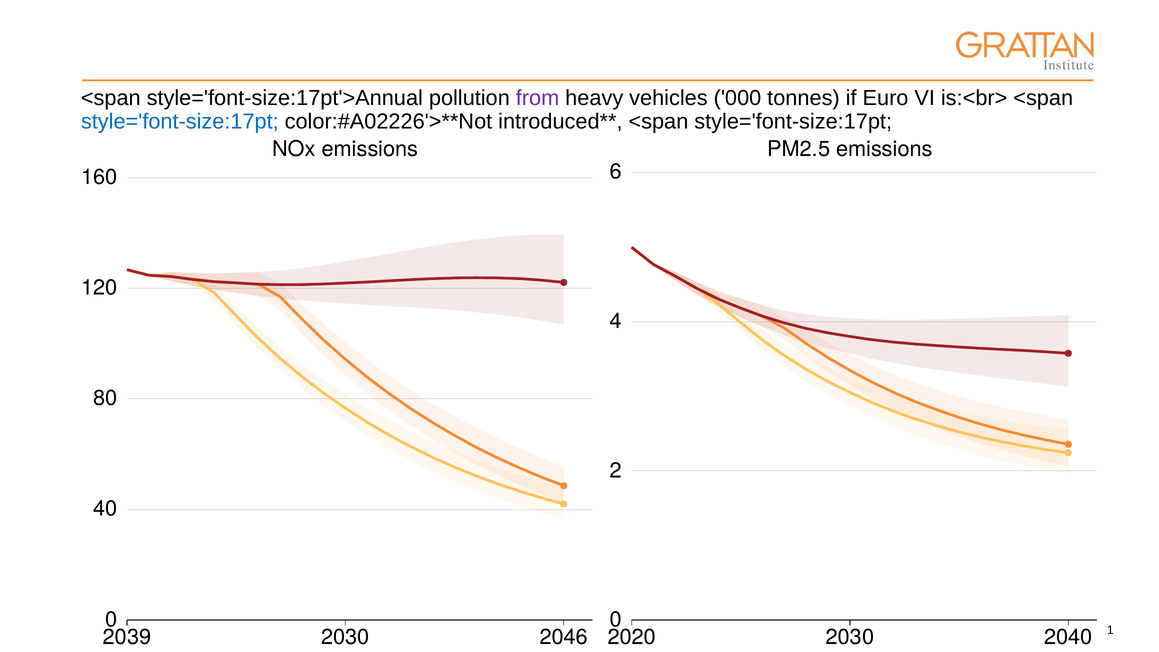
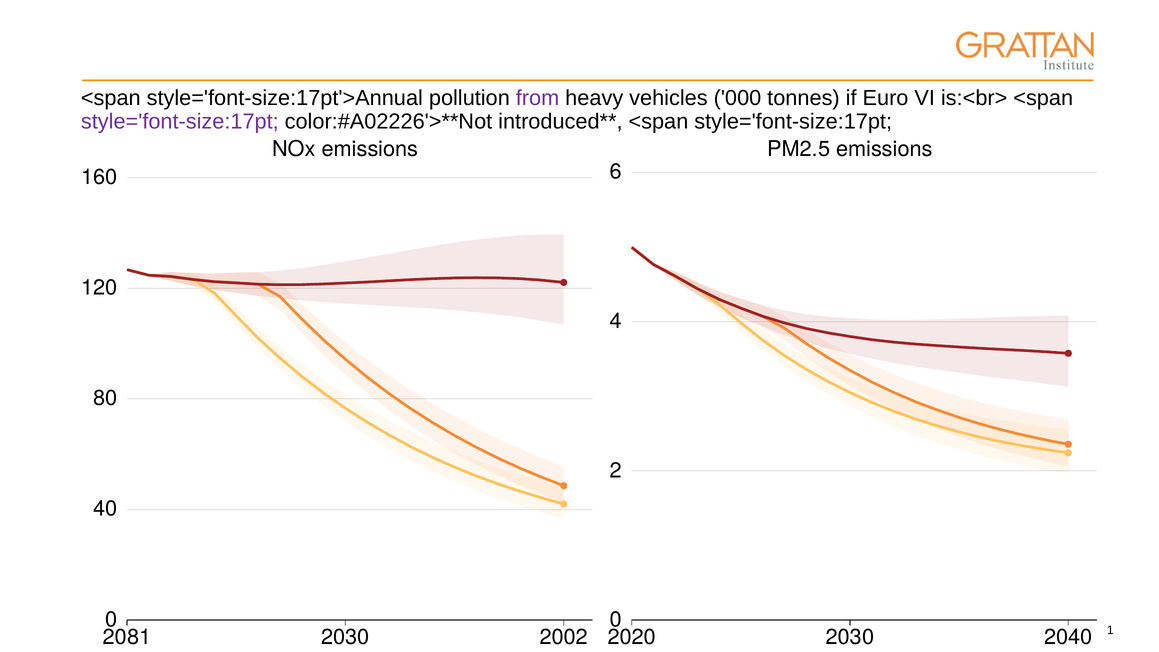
style='font-size:17pt at (180, 121) colour: blue -> purple
2039: 2039 -> 2081
2046: 2046 -> 2002
